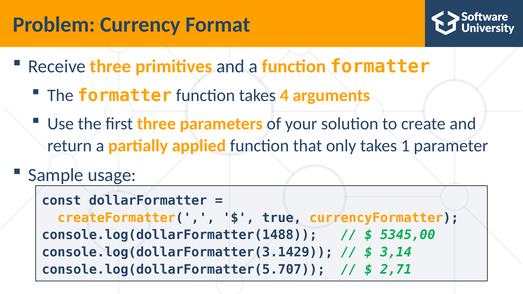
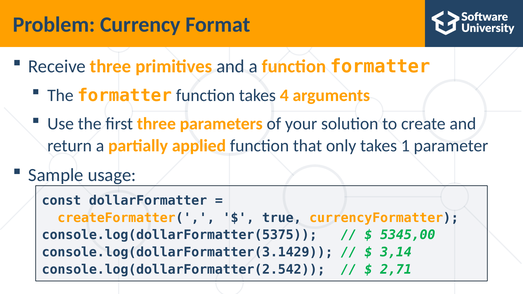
console.log(dollarFormatter(1488: console.log(dollarFormatter(1488 -> console.log(dollarFormatter(5375
console.log(dollarFormatter(5.707: console.log(dollarFormatter(5.707 -> console.log(dollarFormatter(2.542
